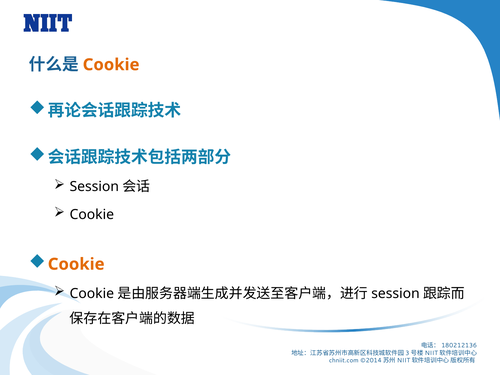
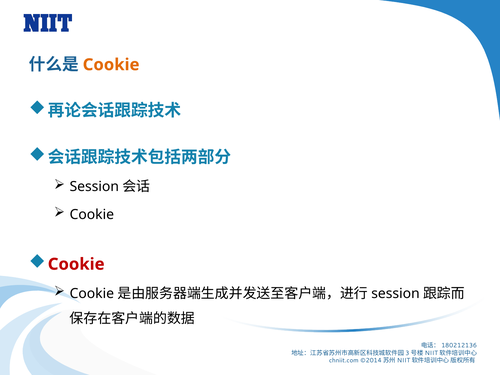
Cookie at (76, 264) colour: orange -> red
